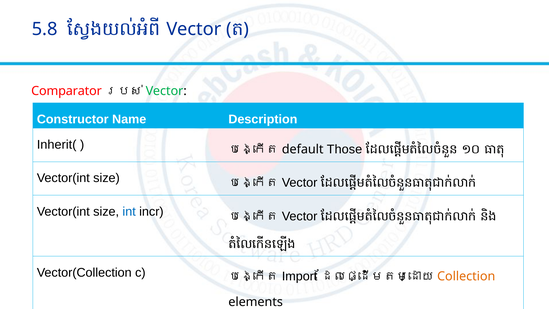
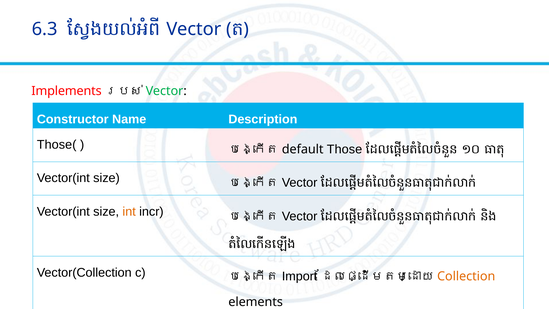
5.8: 5.8 -> 6.3
Comparator: Comparator -> Implements
Inherit(: Inherit( -> Those(
int colour: blue -> orange
